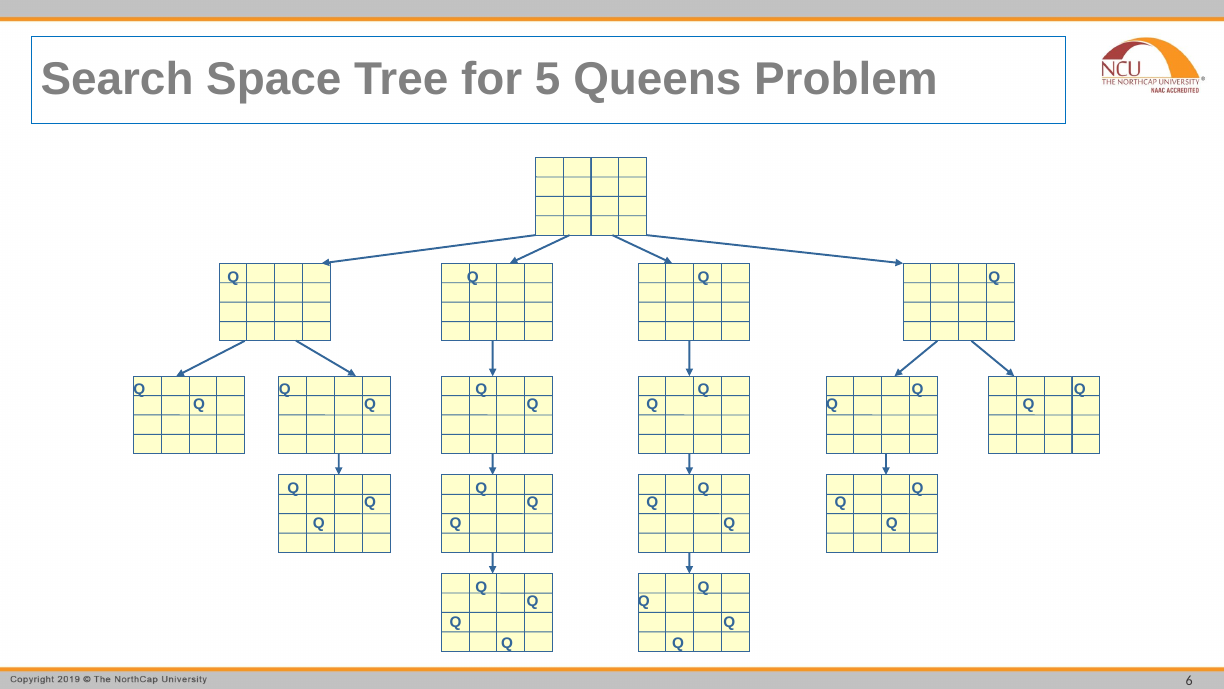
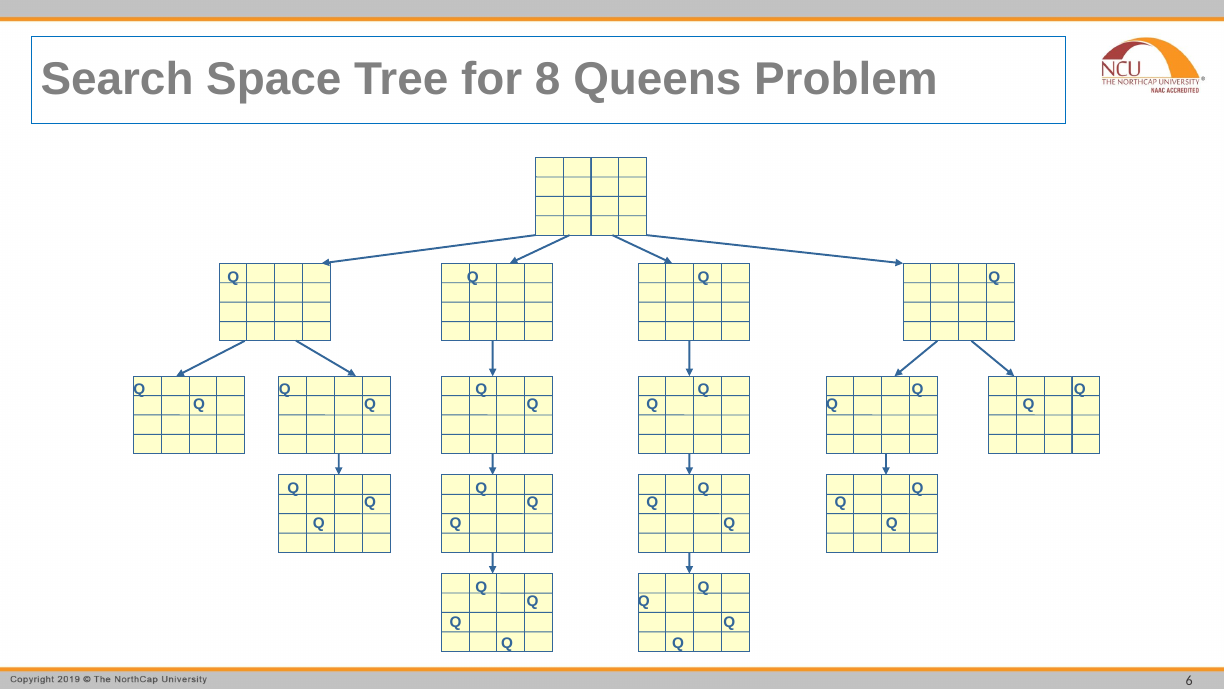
5: 5 -> 8
